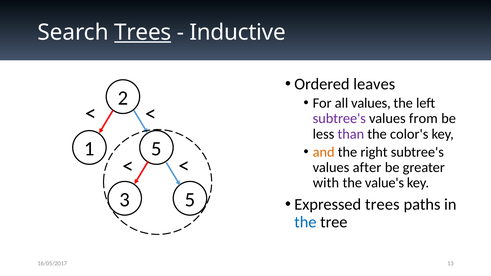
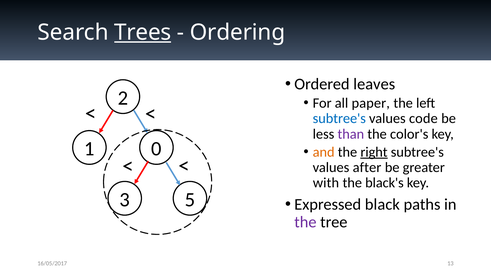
Inductive: Inductive -> Ordering
all values: values -> paper
subtree's at (339, 119) colour: purple -> blue
from: from -> code
1 5: 5 -> 0
right underline: none -> present
value's: value's -> black's
Expressed trees: trees -> black
the at (305, 222) colour: blue -> purple
